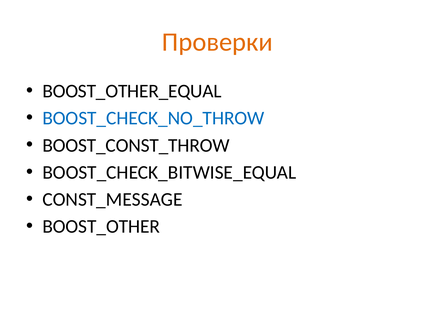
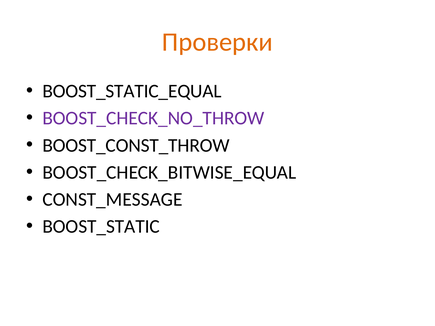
BOOST_OTHER_EQUAL: BOOST_OTHER_EQUAL -> BOOST_STATIC_EQUAL
BOOST_CHECK_NO_THROW colour: blue -> purple
BOOST_OTHER: BOOST_OTHER -> BOOST_STATIC
